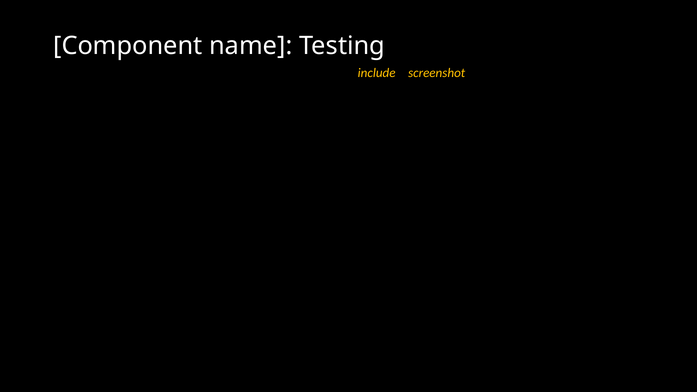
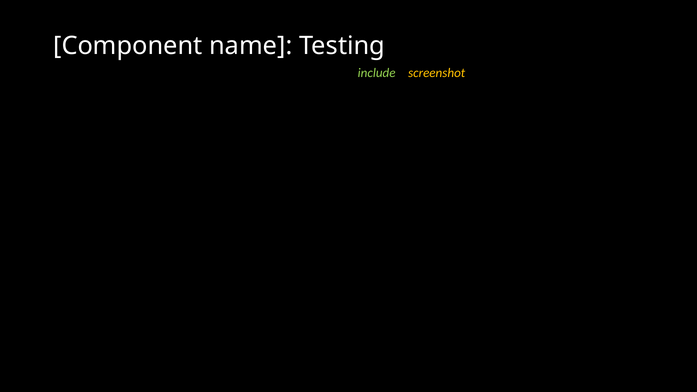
include at (377, 73) colour: yellow -> light green
